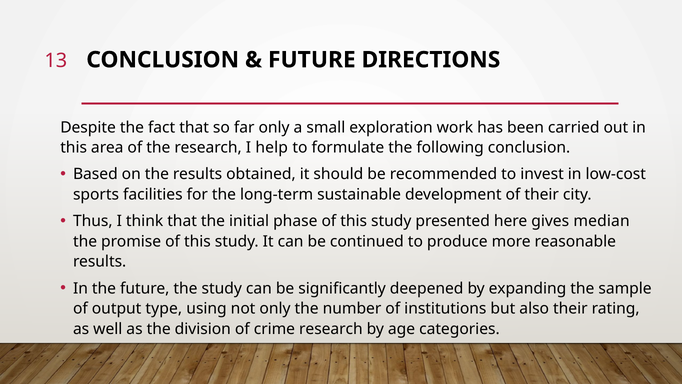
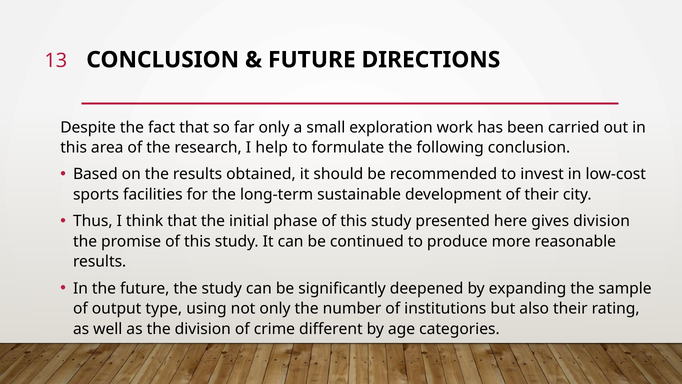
gives median: median -> division
crime research: research -> different
